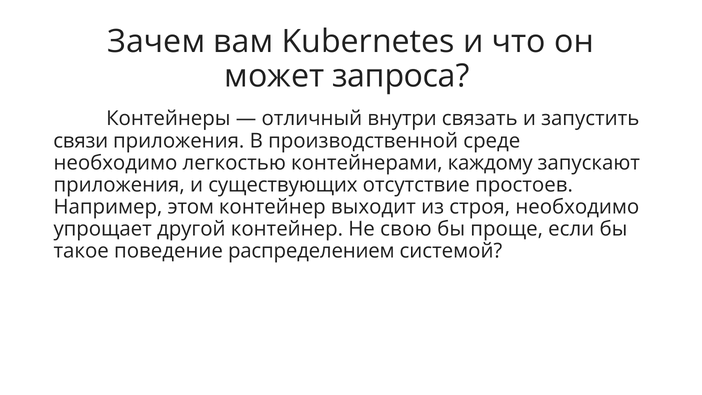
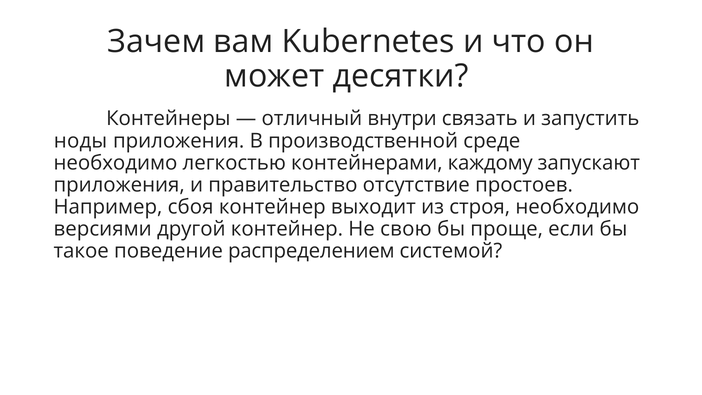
запроса: запроса -> десятки
связи: связи -> ноды
существующих: существующих -> правительство
этом: этом -> сбоя
упрощает: упрощает -> версиями
